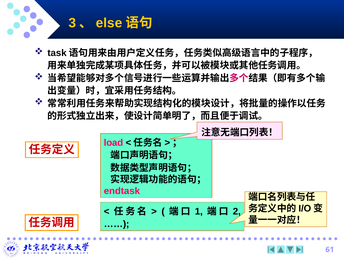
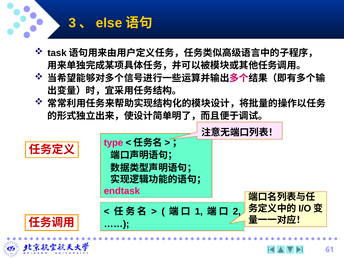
load: load -> type
